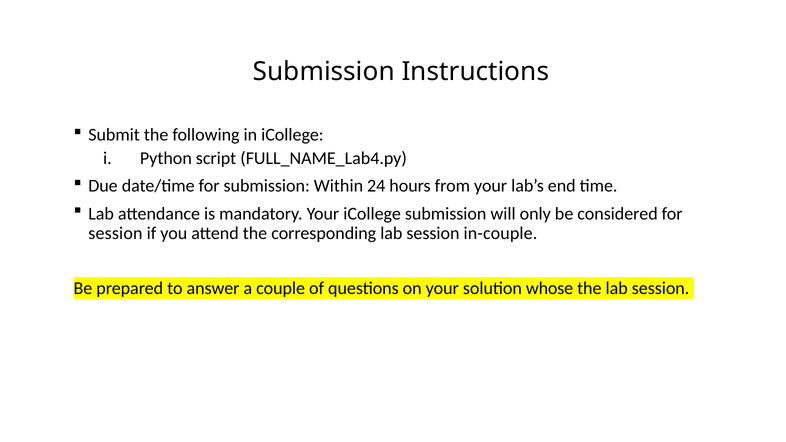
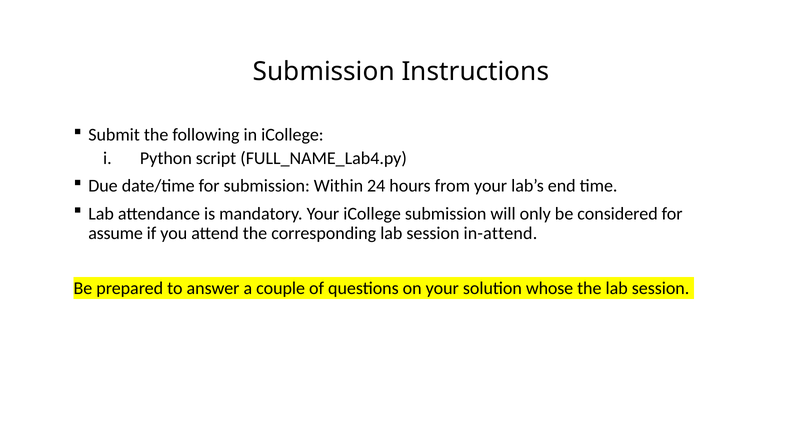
session at (115, 233): session -> assume
in-couple: in-couple -> in-attend
